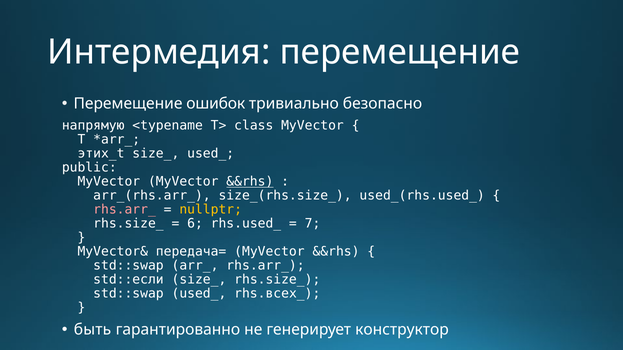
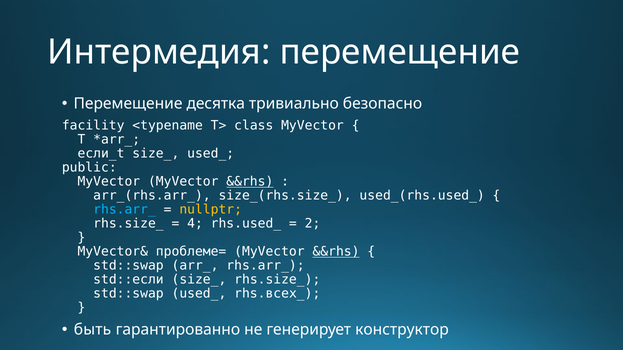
ошибок: ошибок -> десятка
напрямую: напрямую -> facility
этих_t: этих_t -> если_t
rhs.arr_ at (125, 210) colour: pink -> light blue
6: 6 -> 4
7: 7 -> 2
передача=: передача= -> проблеме=
&&rhs at (336, 252) underline: none -> present
